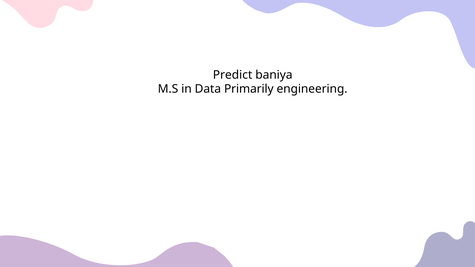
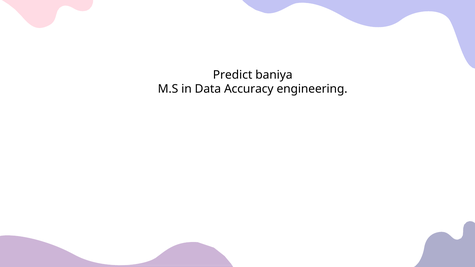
Primarily: Primarily -> Accuracy
